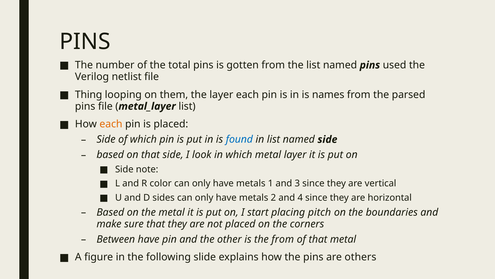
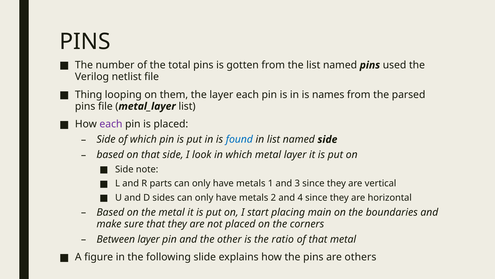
each at (111, 124) colour: orange -> purple
color: color -> parts
pitch: pitch -> main
Between have: have -> layer
the from: from -> ratio
